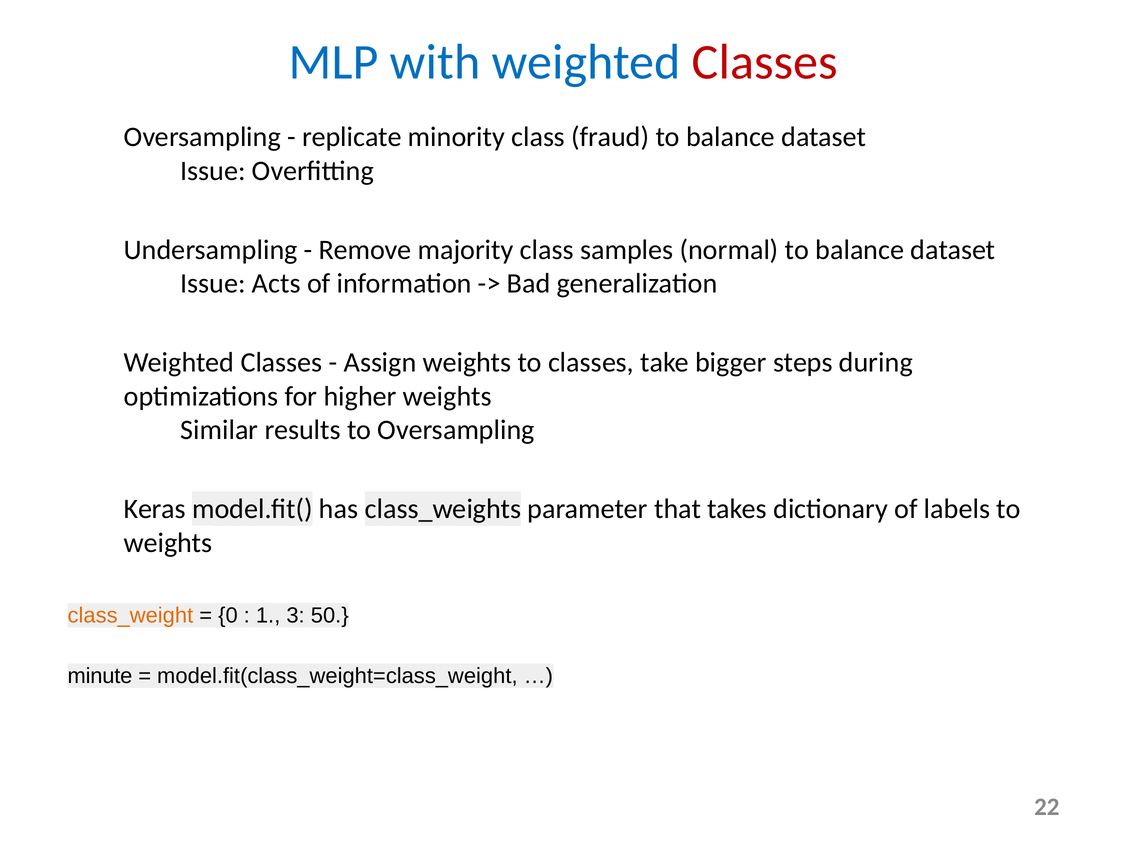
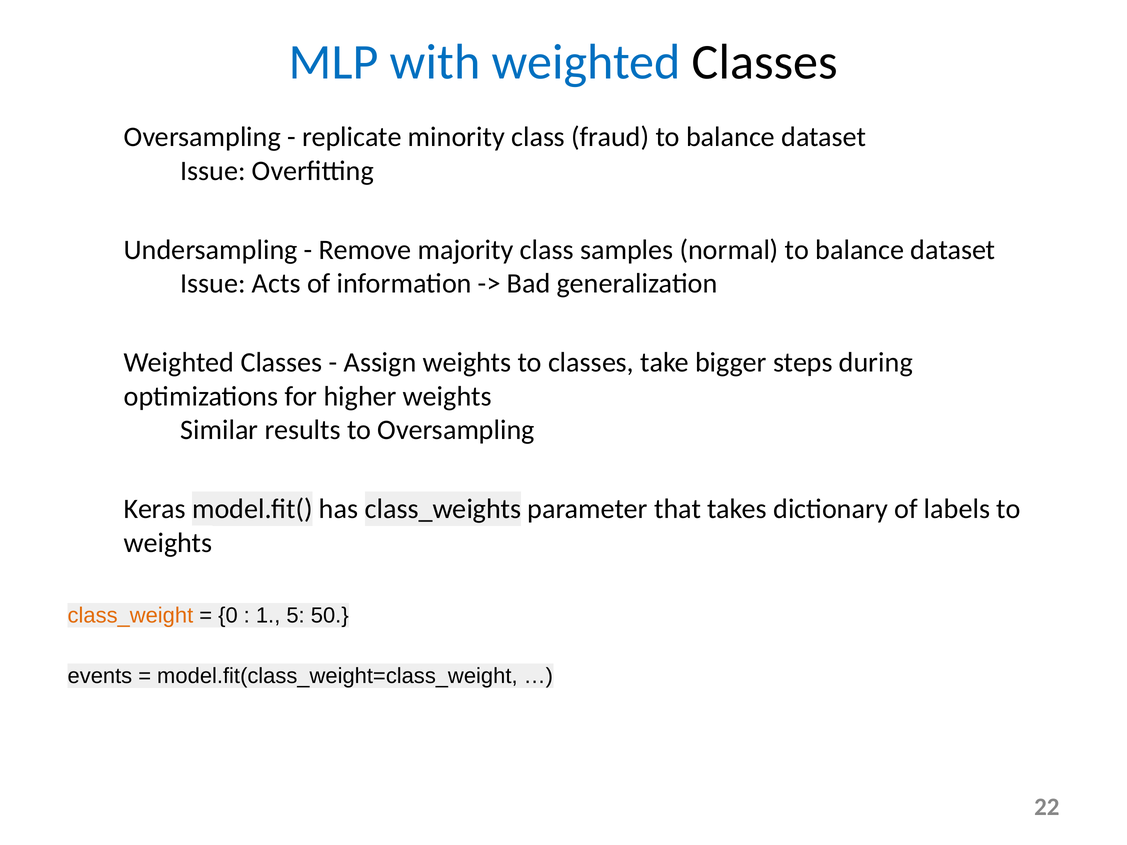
Classes at (765, 62) colour: red -> black
3: 3 -> 5
minute: minute -> events
